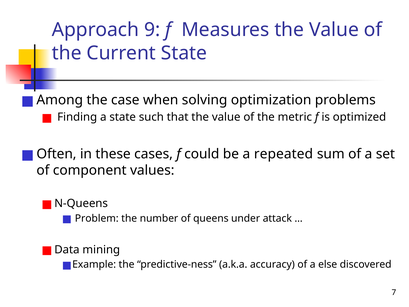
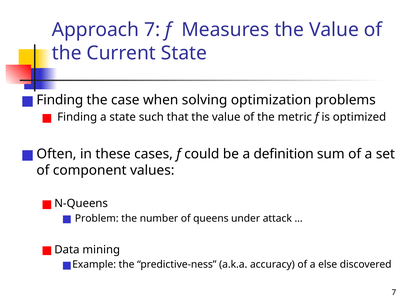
Approach 9: 9 -> 7
Among at (60, 100): Among -> Finding
repeated: repeated -> definition
